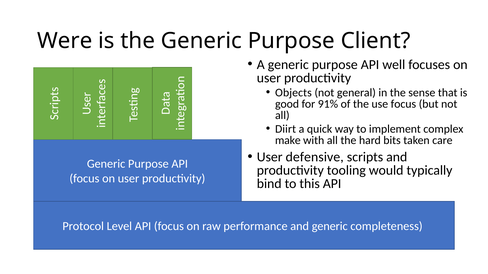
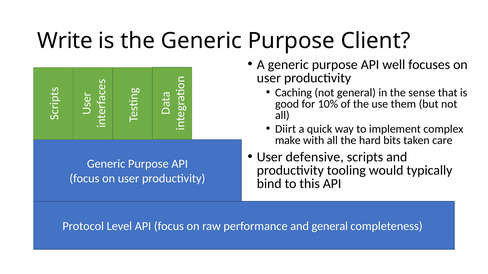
Were: Were -> Write
Objects: Objects -> Caching
91%: 91% -> 10%
use focus: focus -> them
and generic: generic -> general
